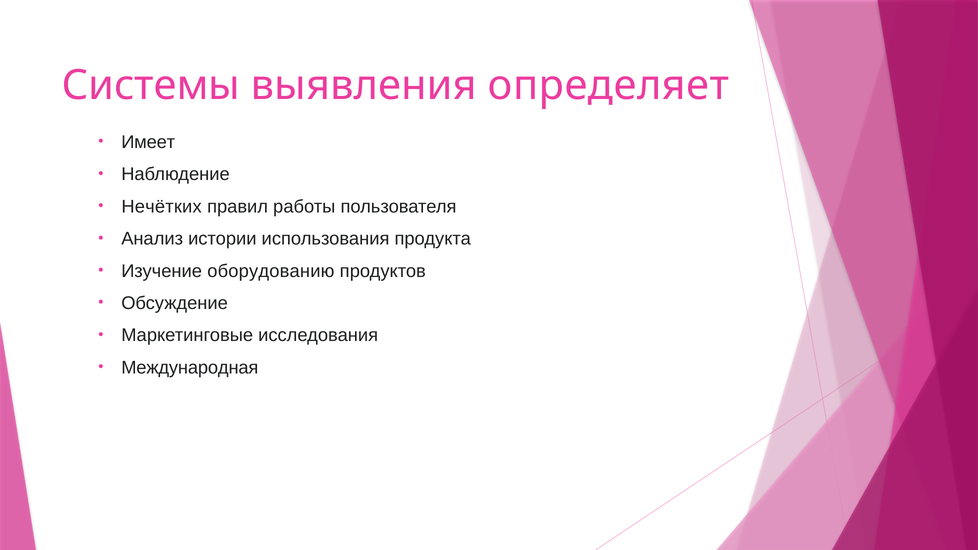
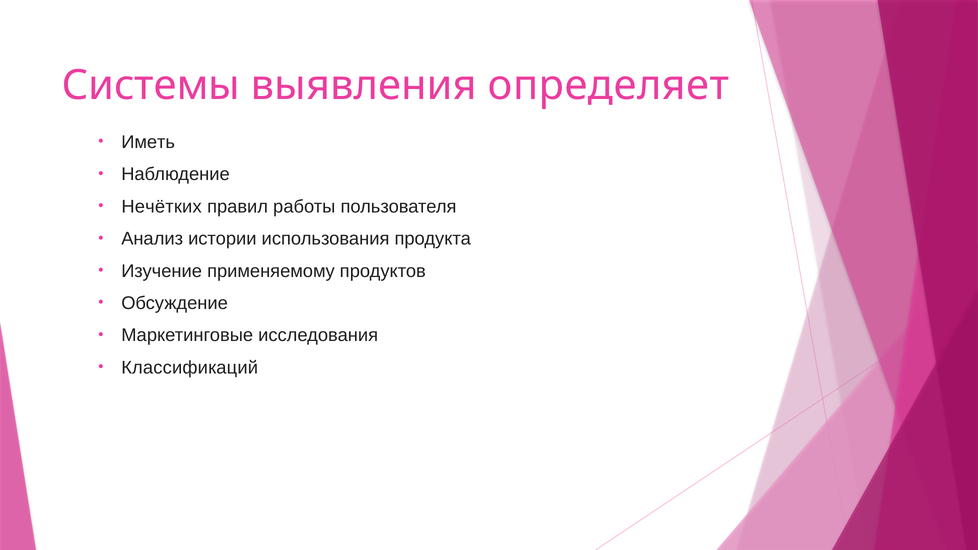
Имеет: Имеет -> Иметь
оборудованию: оборудованию -> применяемому
Международная: Международная -> Классификаций
